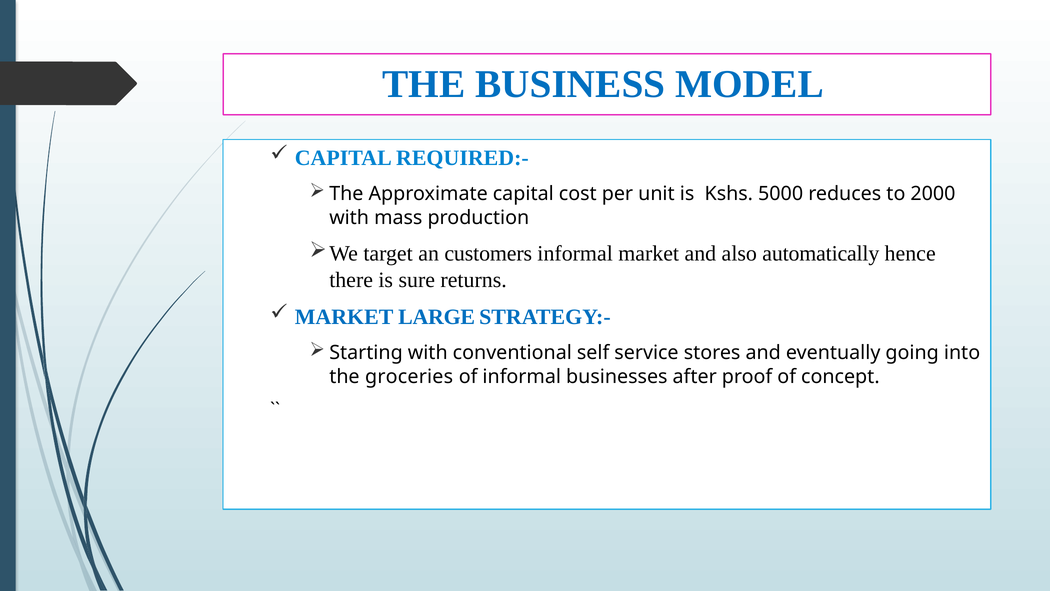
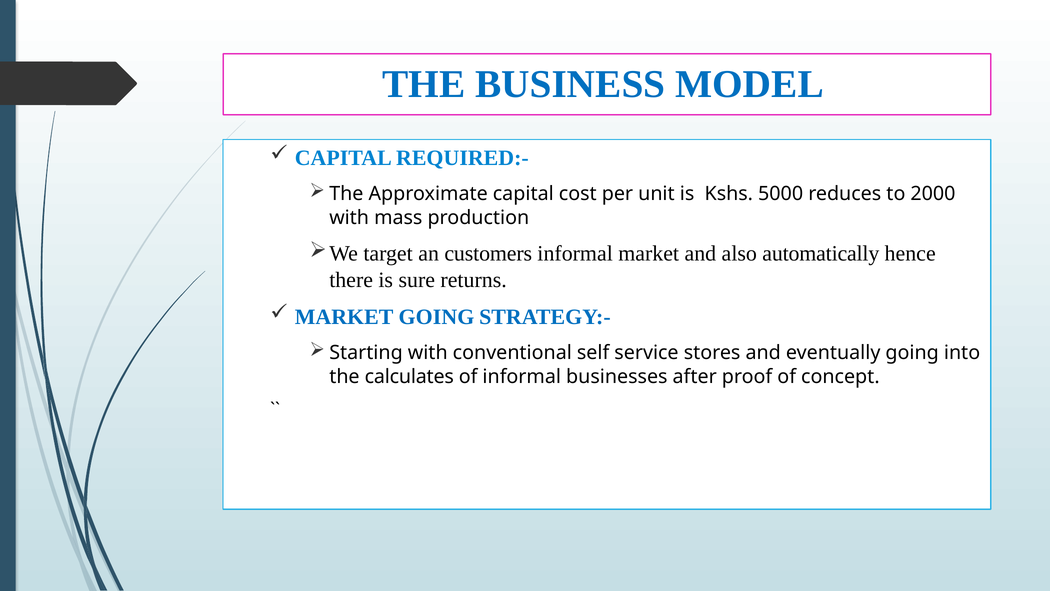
MARKET LARGE: LARGE -> GOING
groceries: groceries -> calculates
